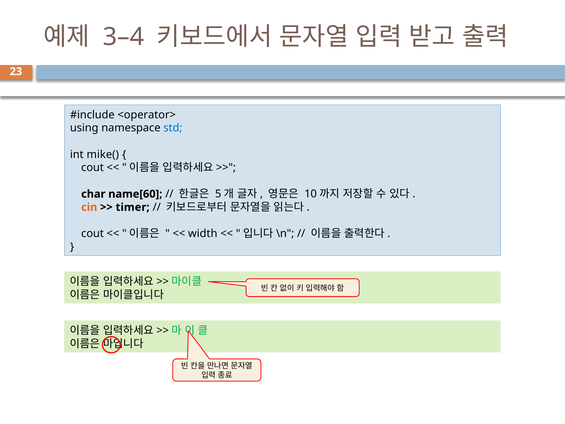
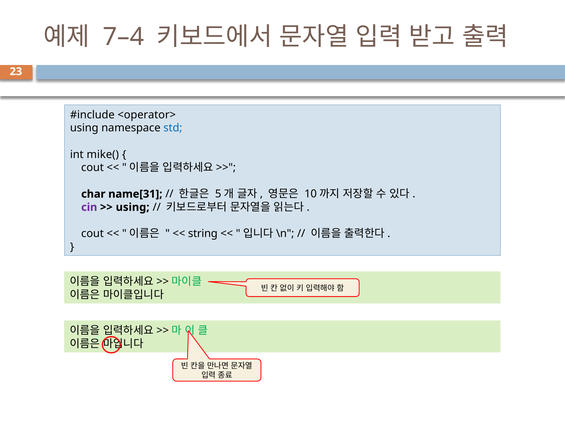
3–4: 3–4 -> 7–4
name[60: name[60 -> name[31
cin colour: orange -> purple
timer at (133, 207): timer -> using
width: width -> string
